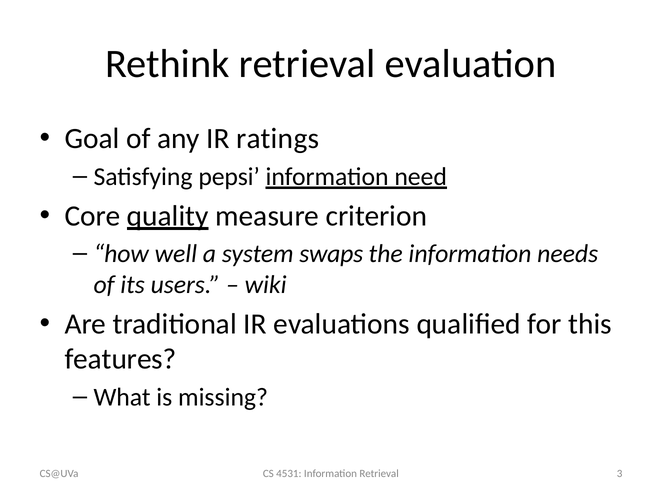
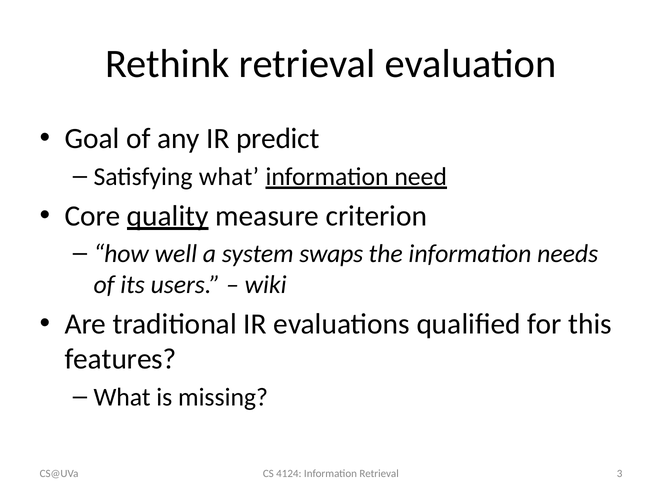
ratings: ratings -> predict
Satisfying pepsi: pepsi -> what
4531: 4531 -> 4124
